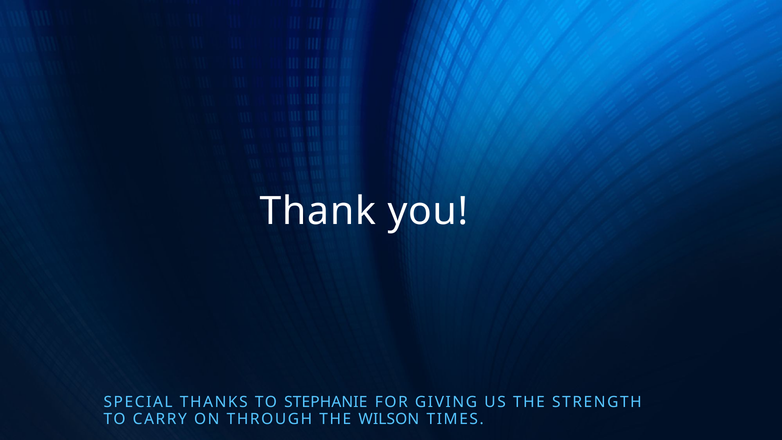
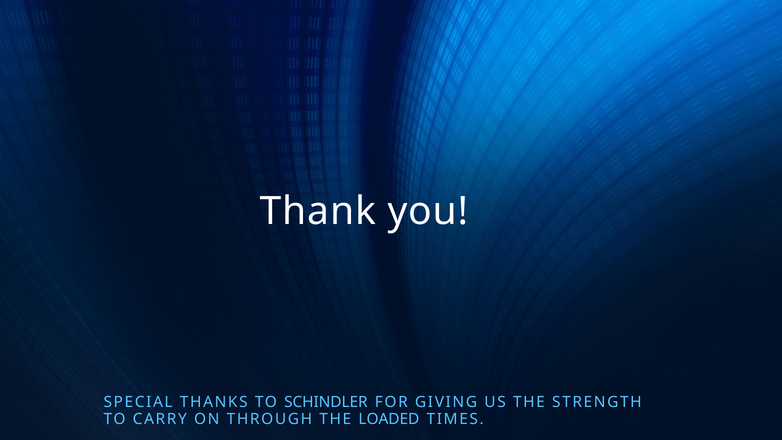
STEPHANIE: STEPHANIE -> SCHINDLER
WILSON: WILSON -> LOADED
